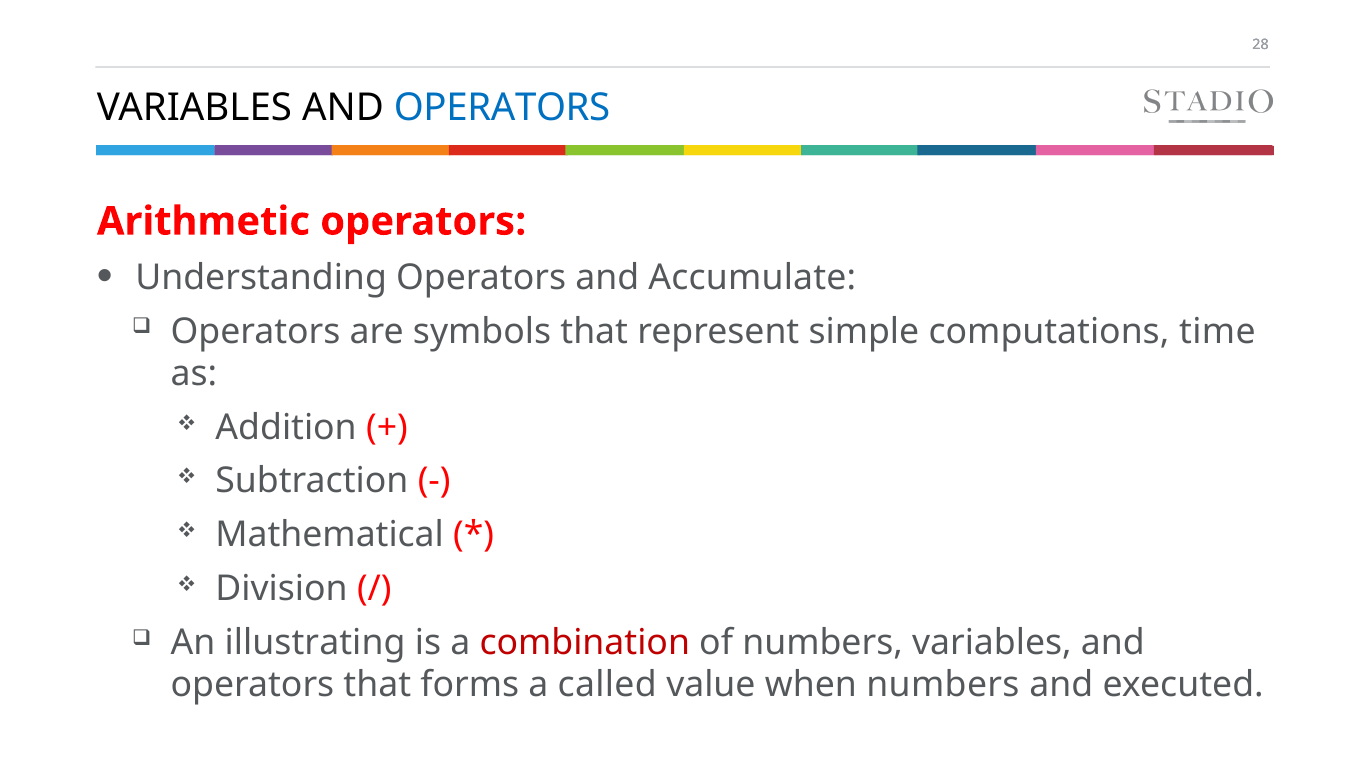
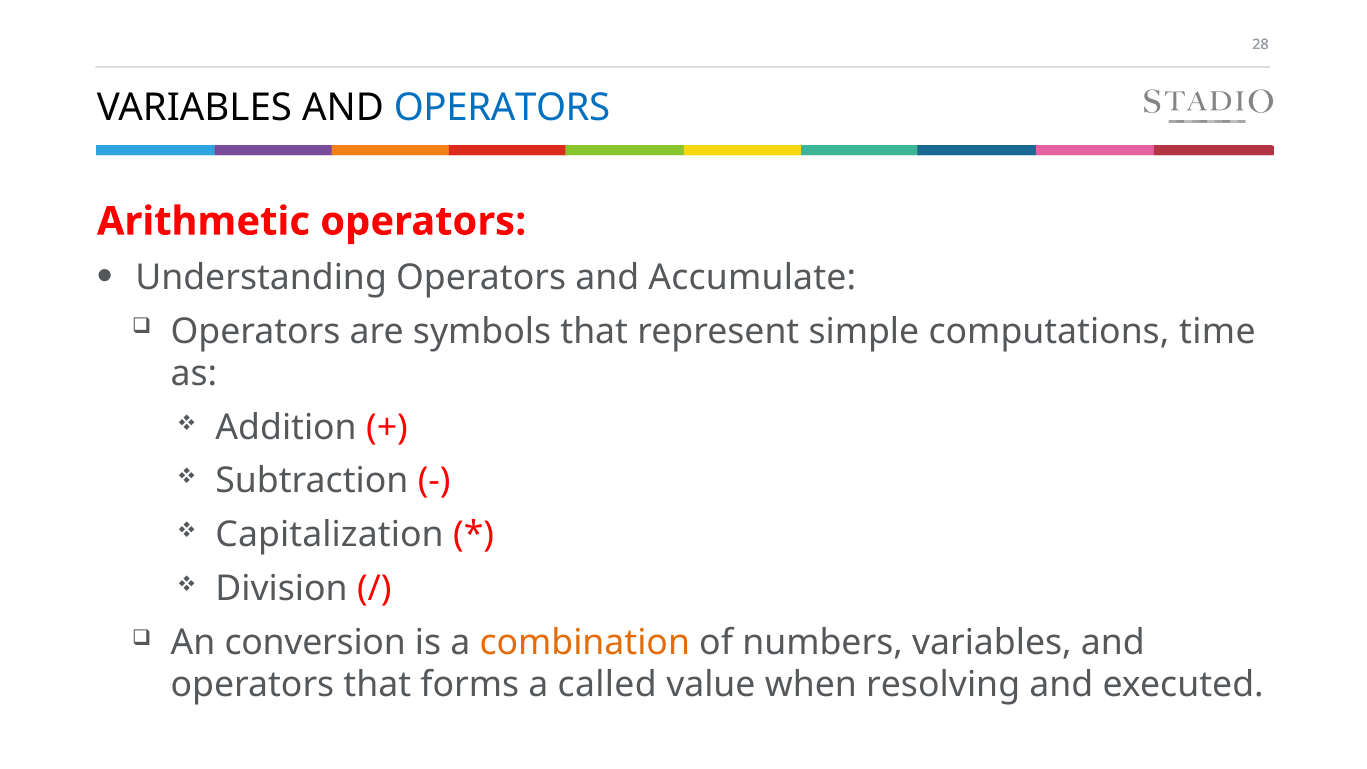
Mathematical: Mathematical -> Capitalization
illustrating: illustrating -> conversion
combination colour: red -> orange
when numbers: numbers -> resolving
